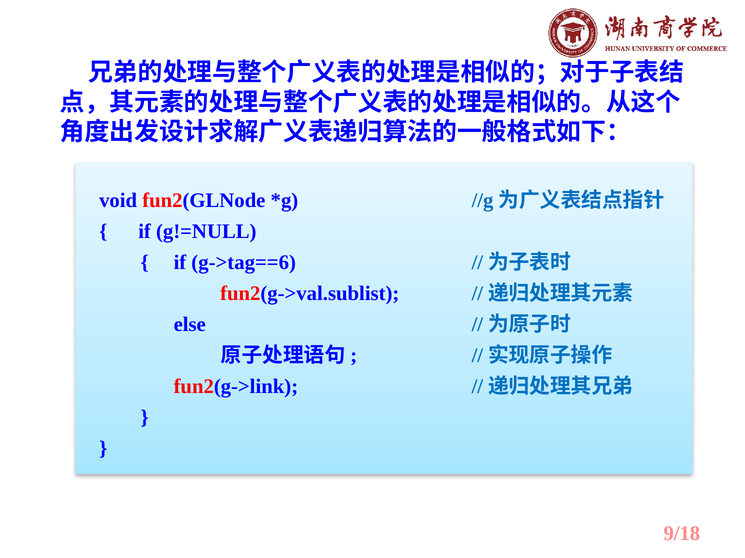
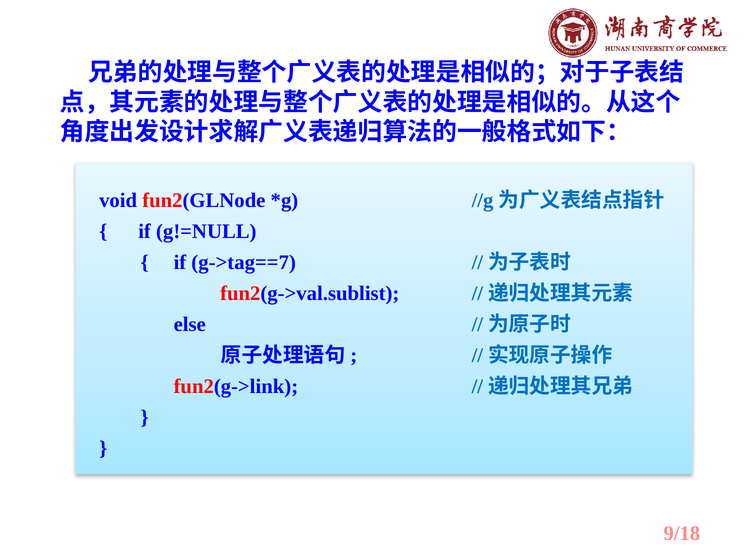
g->tag==6: g->tag==6 -> g->tag==7
